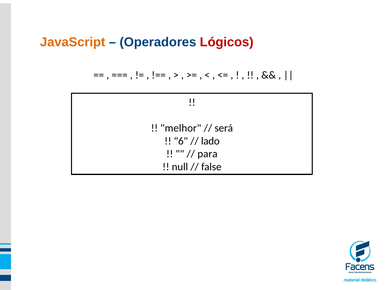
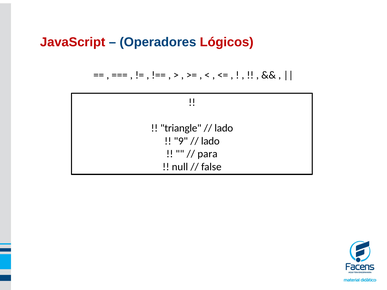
JavaScript colour: orange -> red
melhor: melhor -> triangle
será at (224, 128): será -> lado
6: 6 -> 9
